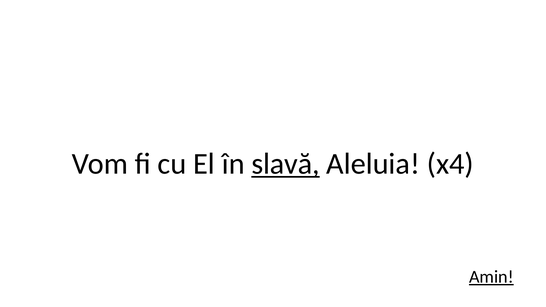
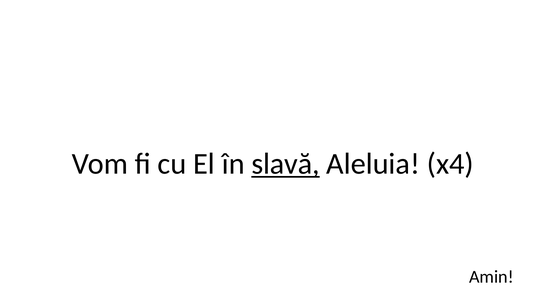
Amin underline: present -> none
